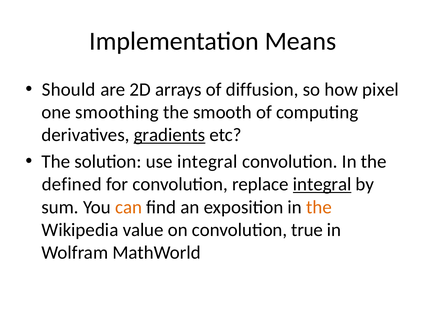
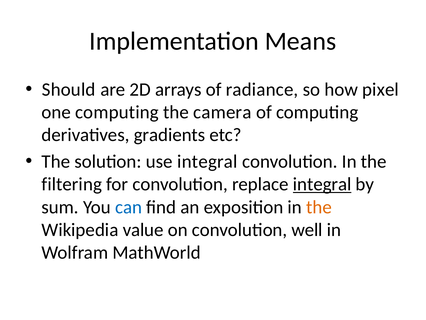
diffusion: diffusion -> radiance
one smoothing: smoothing -> computing
smooth: smooth -> camera
gradients underline: present -> none
defined: defined -> filtering
can colour: orange -> blue
true: true -> well
